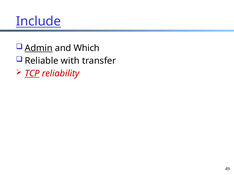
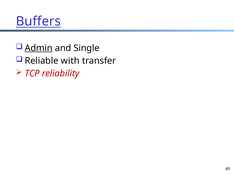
Include: Include -> Buffers
Which: Which -> Single
TCP underline: present -> none
